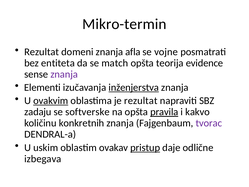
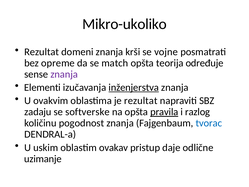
Mikro-termin: Mikro-termin -> Mikro-ukoliko
afla: afla -> krši
entiteta: entiteta -> opreme
evidence: evidence -> određuje
ovakvim underline: present -> none
kakvo: kakvo -> razlog
konkretnih: konkretnih -> pogodnost
tvorac colour: purple -> blue
pristup underline: present -> none
izbegava: izbegava -> uzimanje
